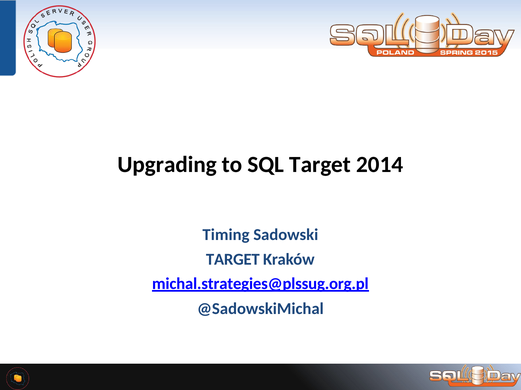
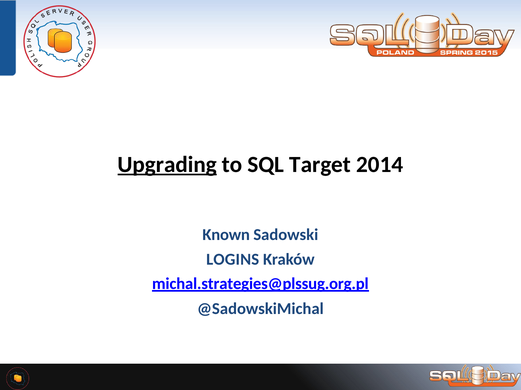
Upgrading underline: none -> present
Timing: Timing -> Known
TARGET at (233, 260): TARGET -> LOGINS
